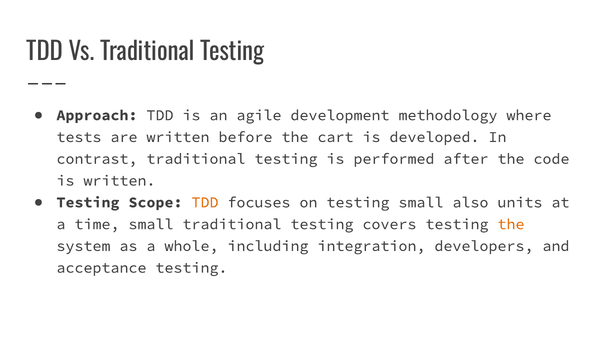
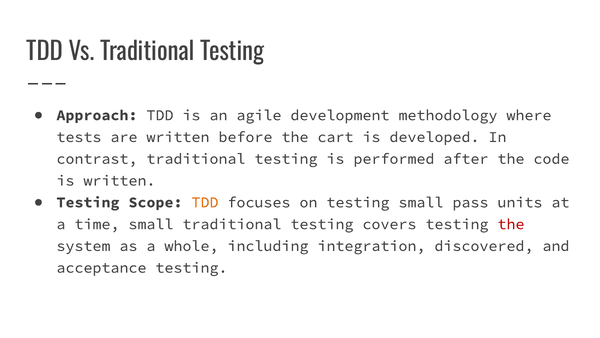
also: also -> pass
the at (511, 224) colour: orange -> red
developers: developers -> discovered
